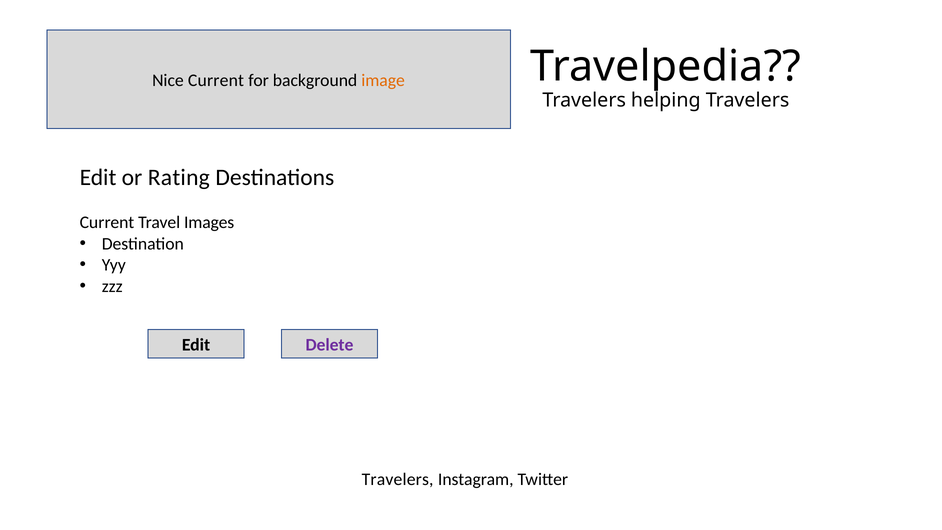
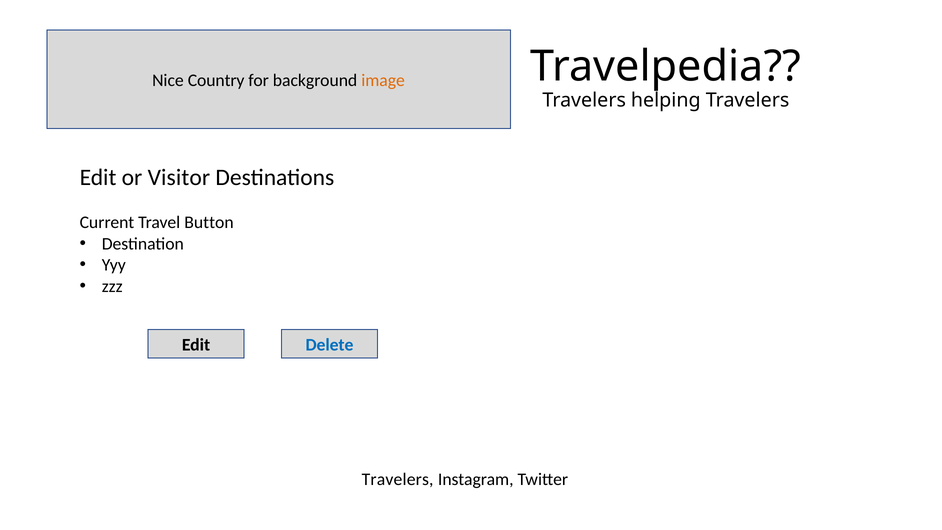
Nice Current: Current -> Country
Rating: Rating -> Visitor
Images: Images -> Button
Delete colour: purple -> blue
